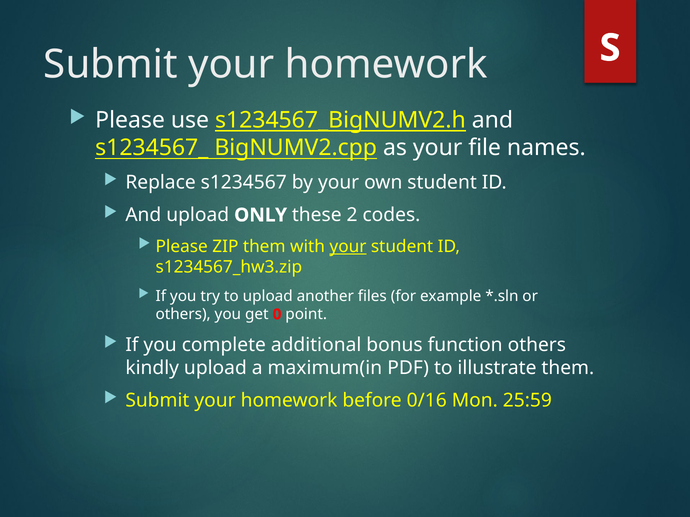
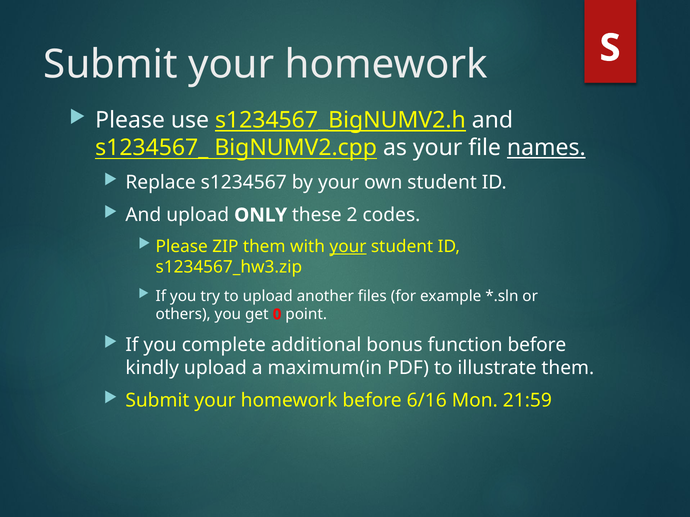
names underline: none -> present
function others: others -> before
0/16: 0/16 -> 6/16
25:59: 25:59 -> 21:59
